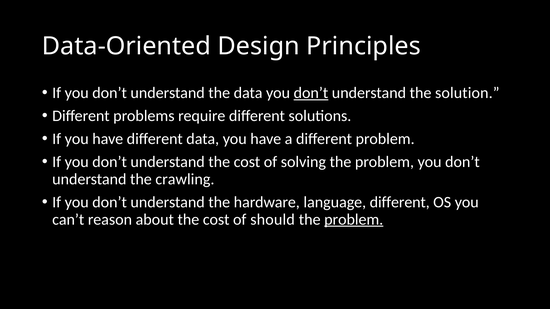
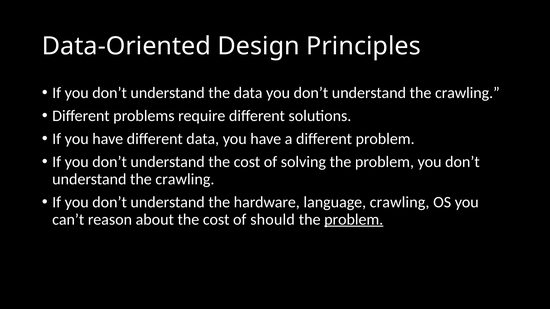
don’t at (311, 93) underline: present -> none
solution at (467, 93): solution -> crawling
language different: different -> crawling
